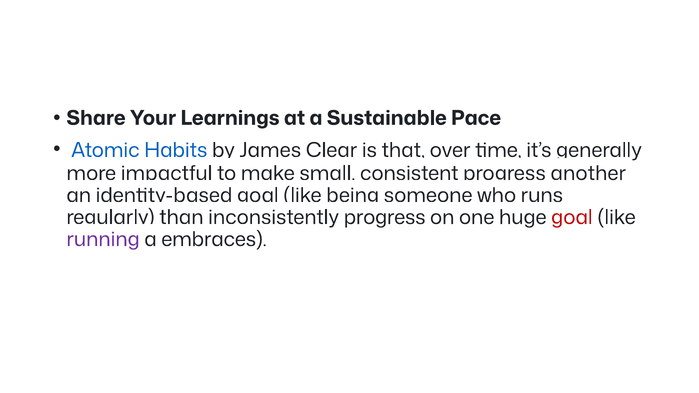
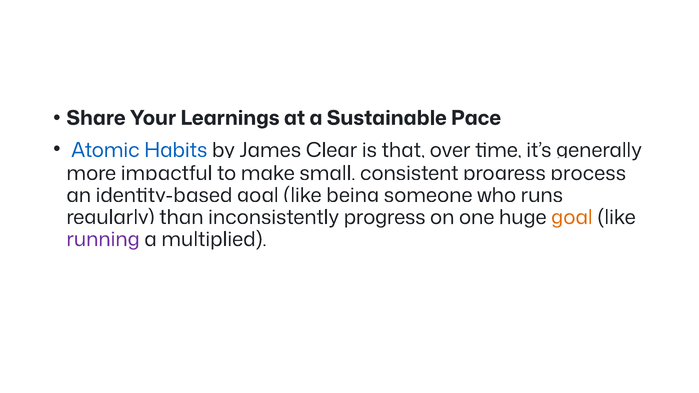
another: another -> process
goal at (572, 217) colour: red -> orange
embraces: embraces -> multiplied
